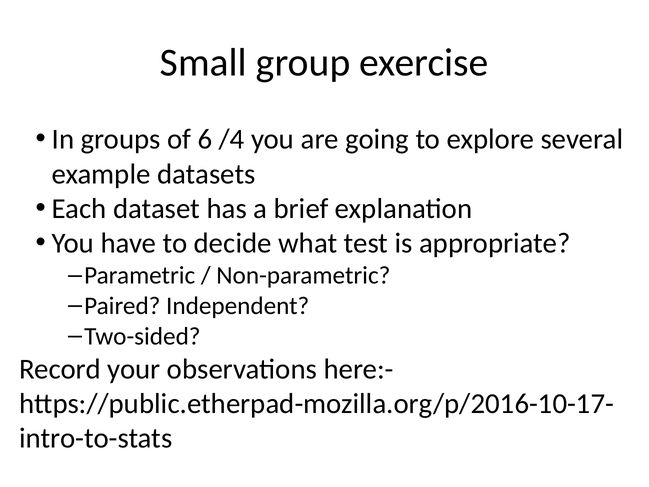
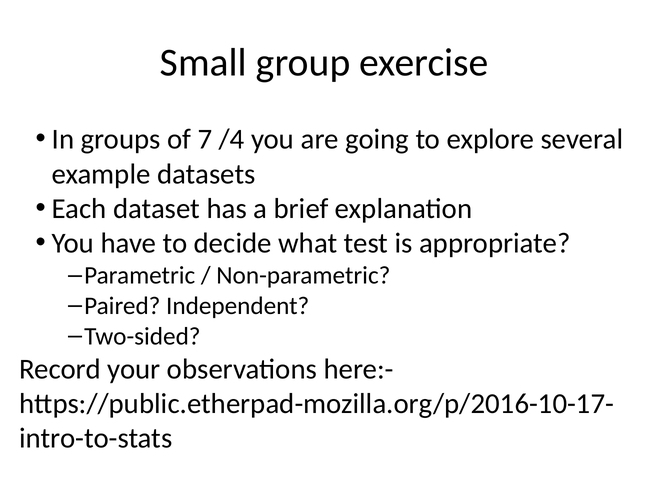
6: 6 -> 7
